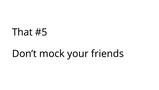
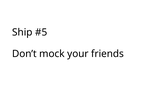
That: That -> Ship
